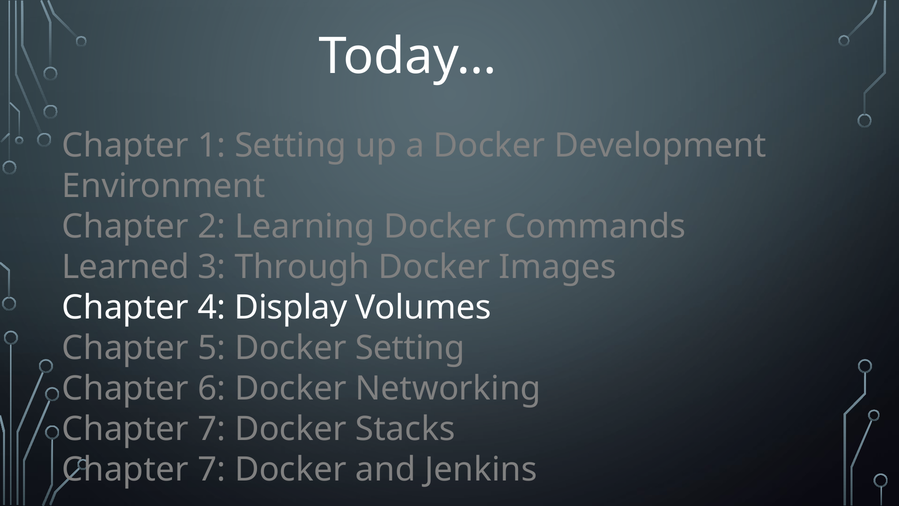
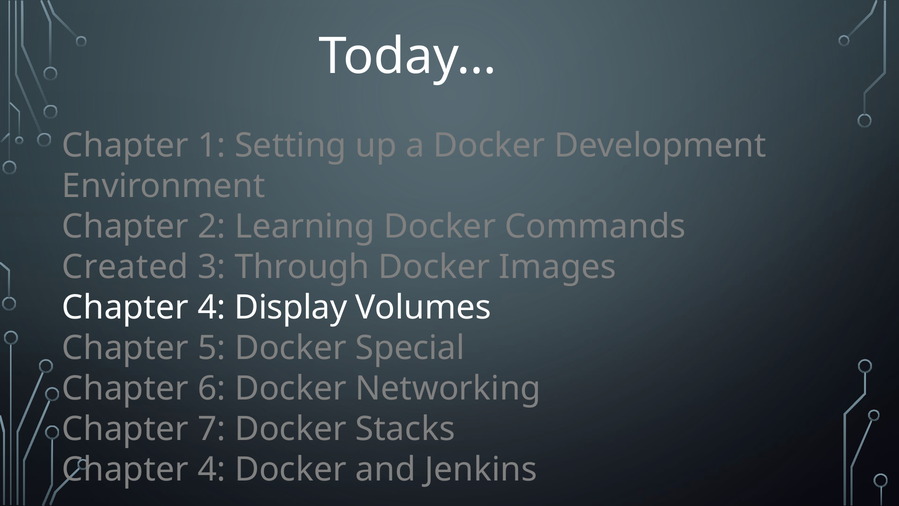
Learned: Learned -> Created
Docker Setting: Setting -> Special
7 at (212, 469): 7 -> 4
